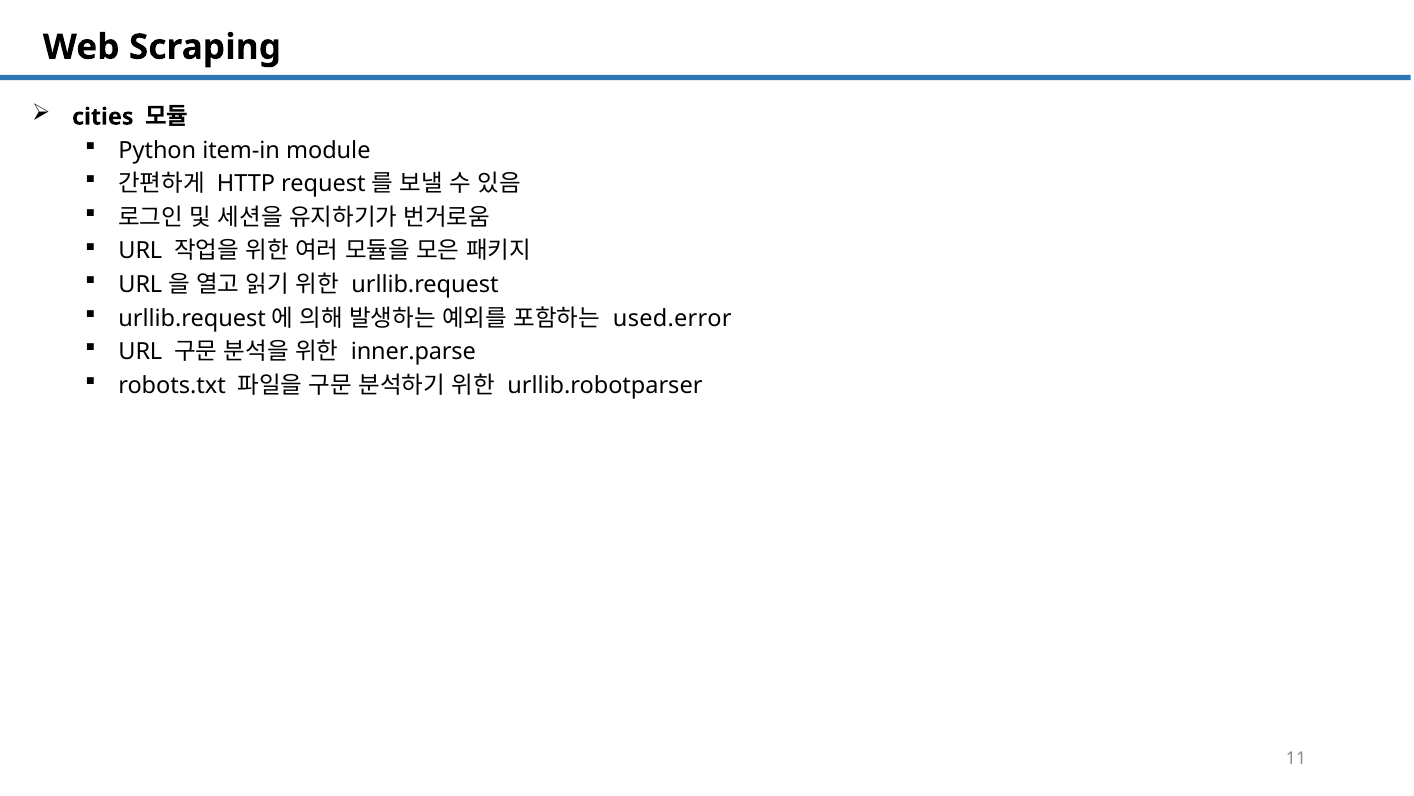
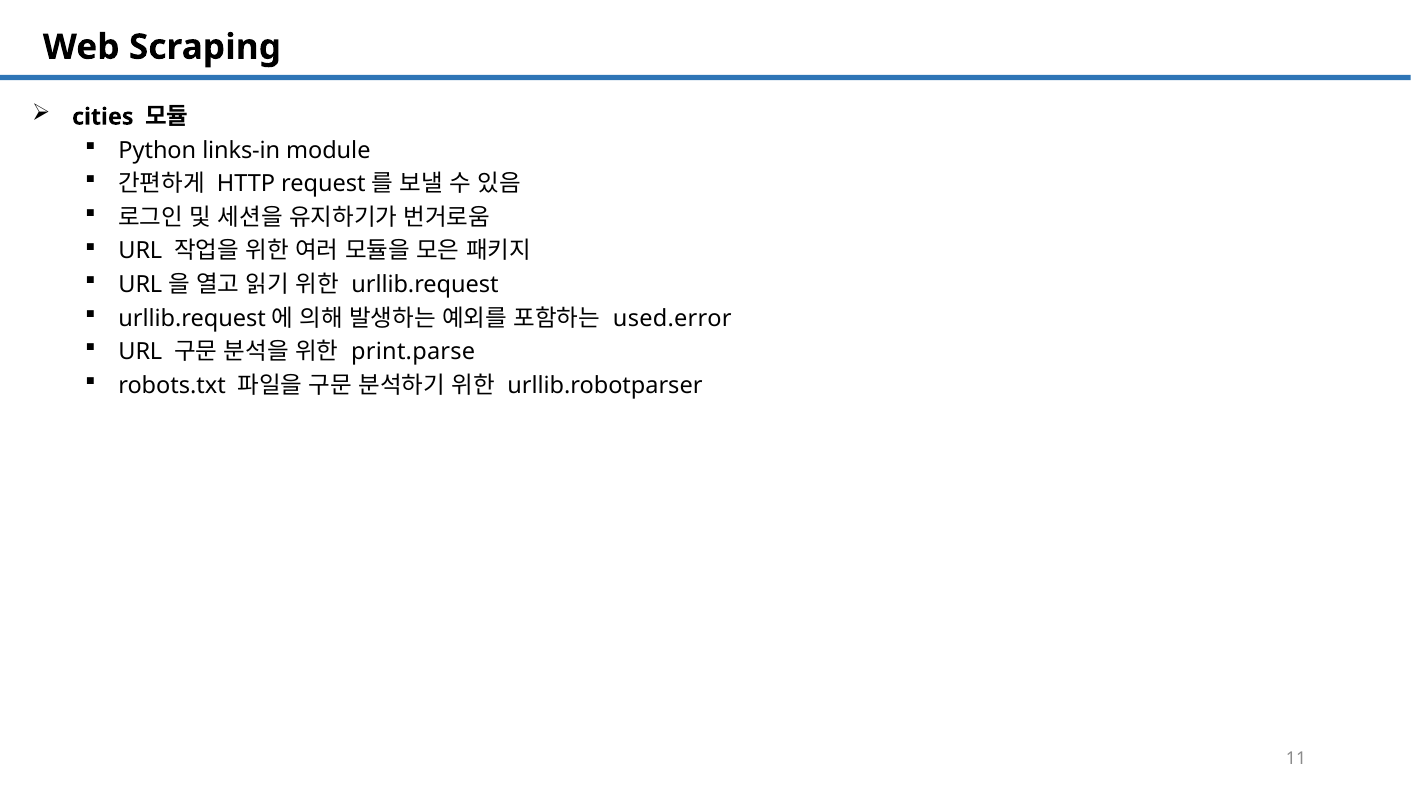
item-in: item-in -> links-in
inner.parse: inner.parse -> print.parse
